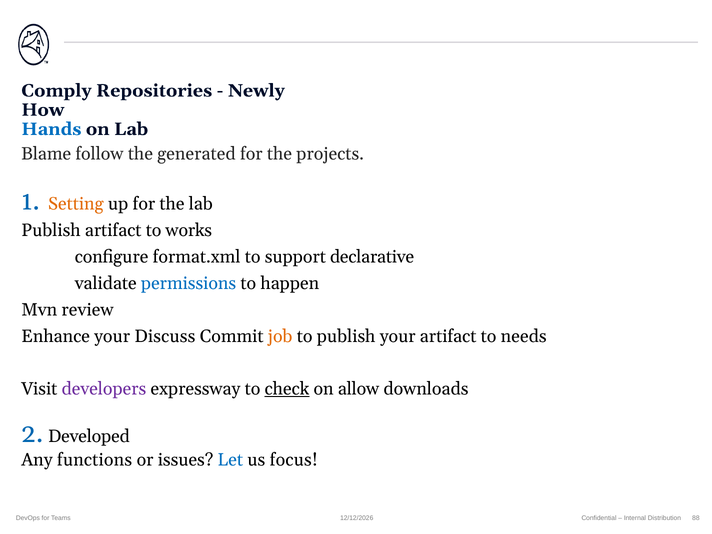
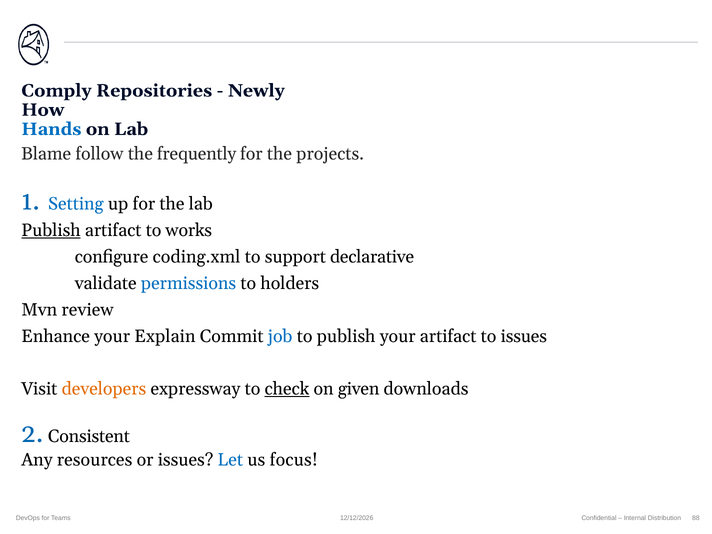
generated: generated -> frequently
Setting colour: orange -> blue
Publish at (51, 230) underline: none -> present
format.xml: format.xml -> coding.xml
happen: happen -> holders
Discuss: Discuss -> Explain
job colour: orange -> blue
to needs: needs -> issues
developers colour: purple -> orange
allow: allow -> given
Developed: Developed -> Consistent
functions: functions -> resources
